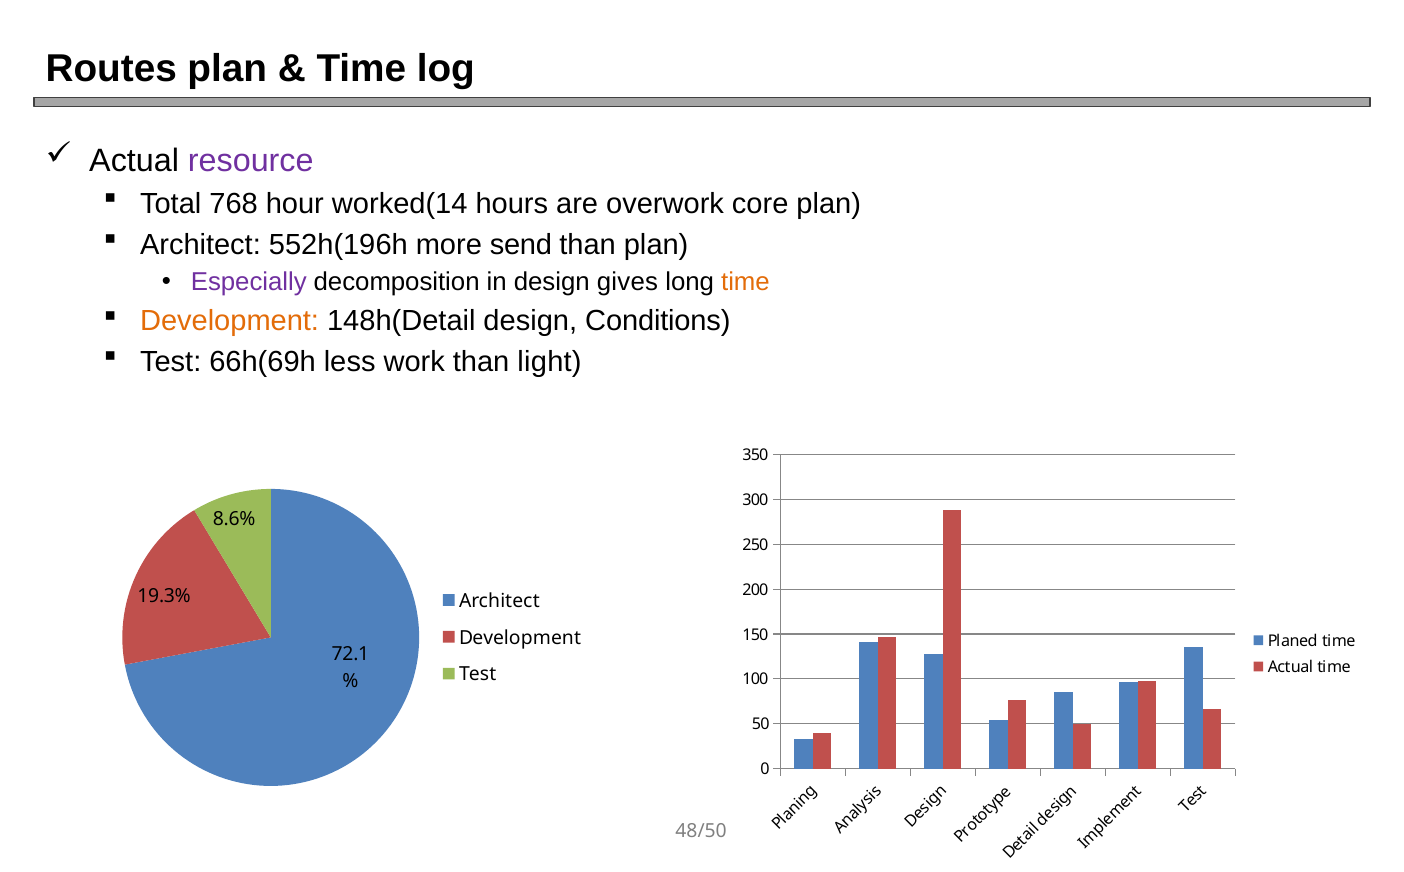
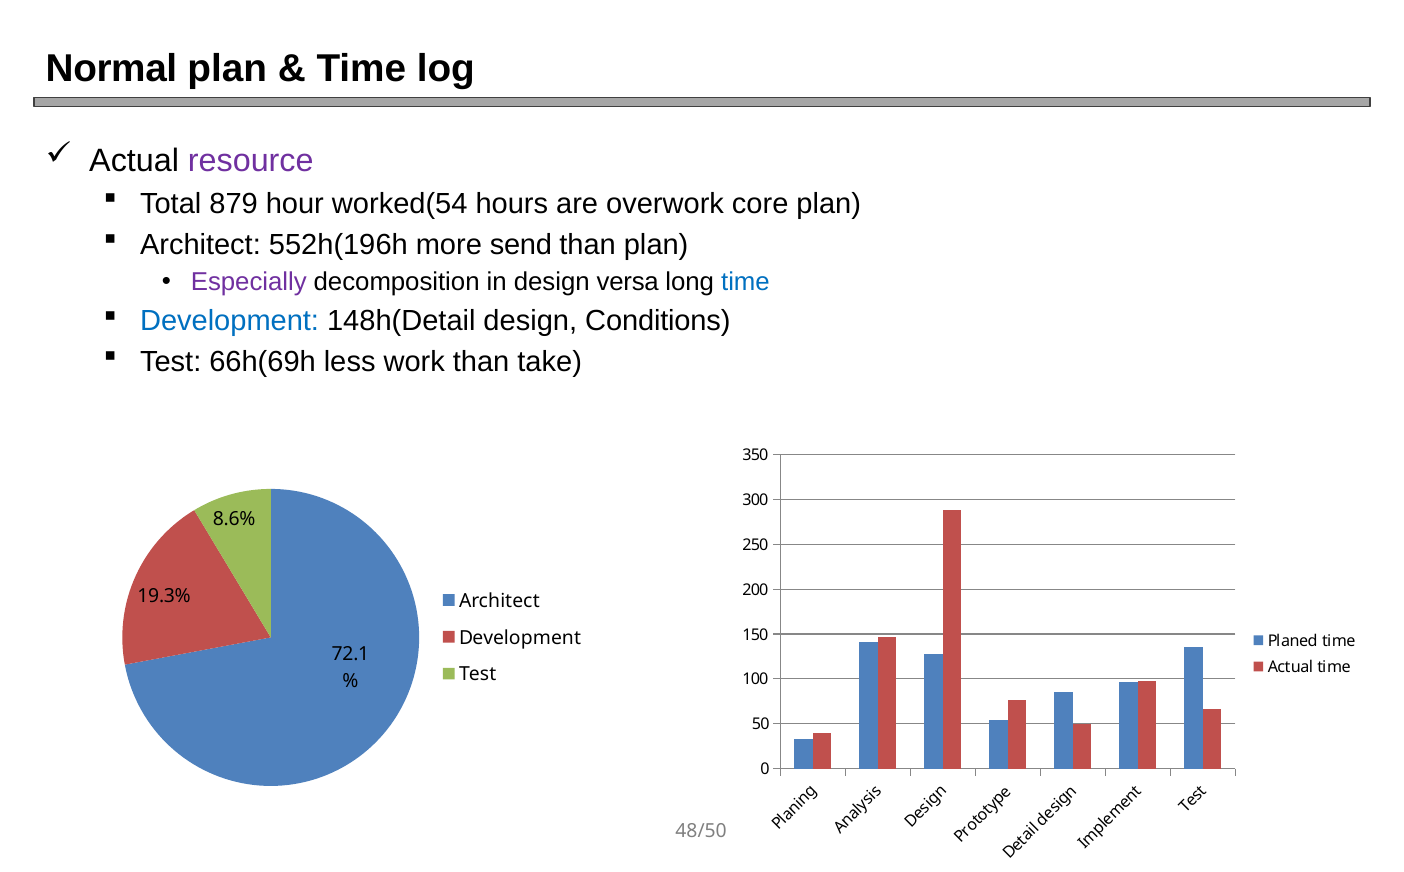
Routes: Routes -> Normal
768: 768 -> 879
worked(14: worked(14 -> worked(54
gives: gives -> versa
time at (745, 282) colour: orange -> blue
Development at (230, 321) colour: orange -> blue
light: light -> take
